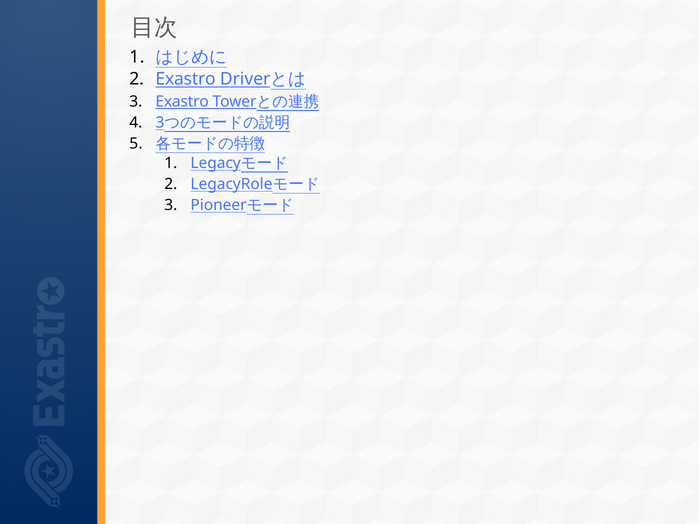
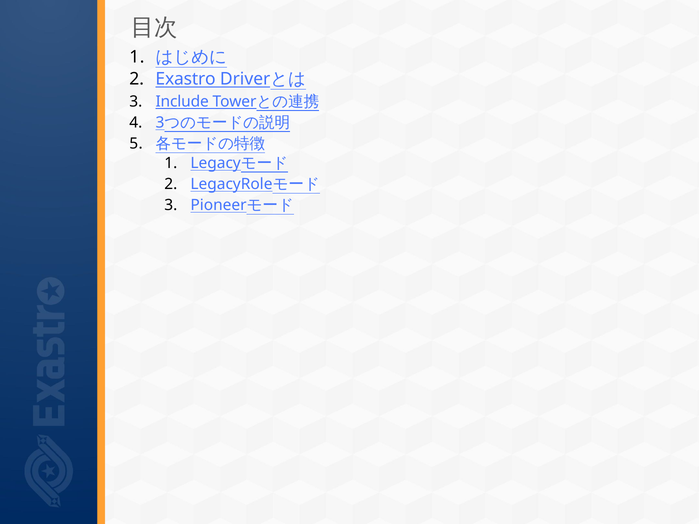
Exastro at (182, 102): Exastro -> Include
